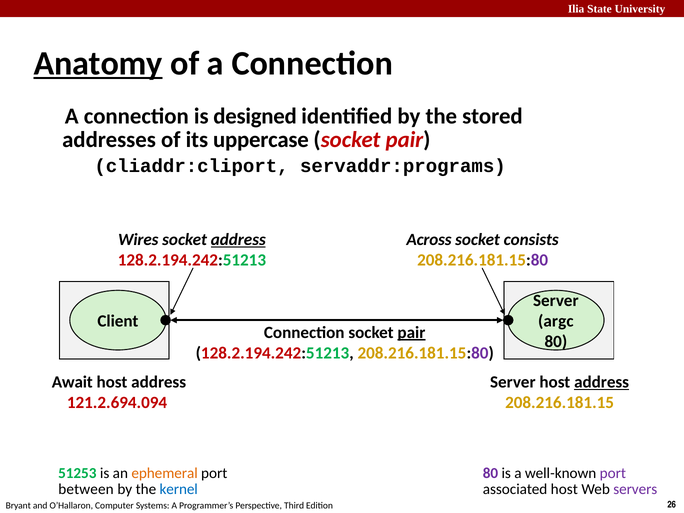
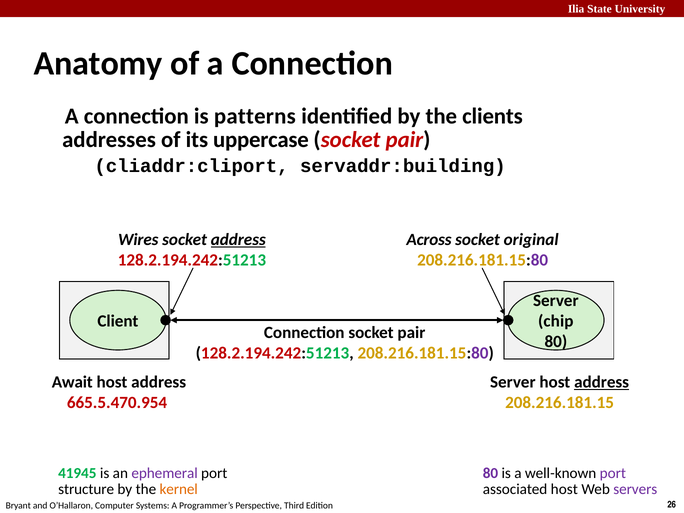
Anatomy underline: present -> none
designed: designed -> patterns
stored: stored -> clients
servaddr:programs: servaddr:programs -> servaddr:building
consists: consists -> original
argc: argc -> chip
pair at (411, 332) underline: present -> none
121.2.694.094: 121.2.694.094 -> 665.5.470.954
51253: 51253 -> 41945
ephemeral colour: orange -> purple
between: between -> structure
kernel colour: blue -> orange
